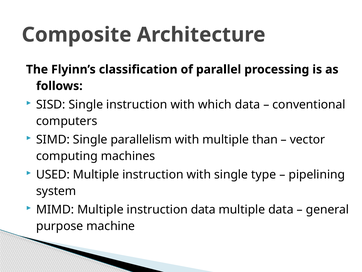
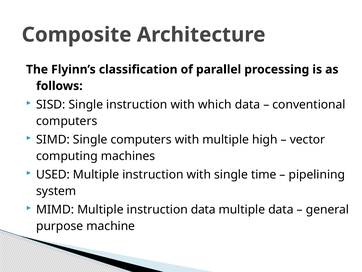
Single parallelism: parallelism -> computers
than: than -> high
type: type -> time
